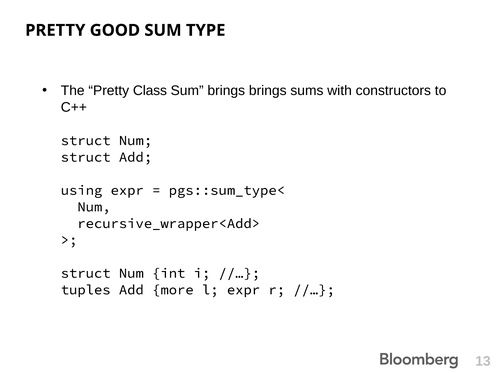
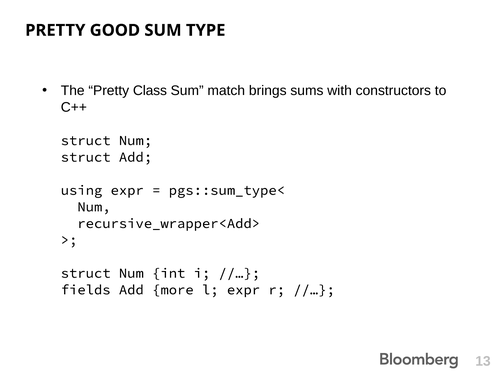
Sum brings: brings -> match
tuples: tuples -> fields
